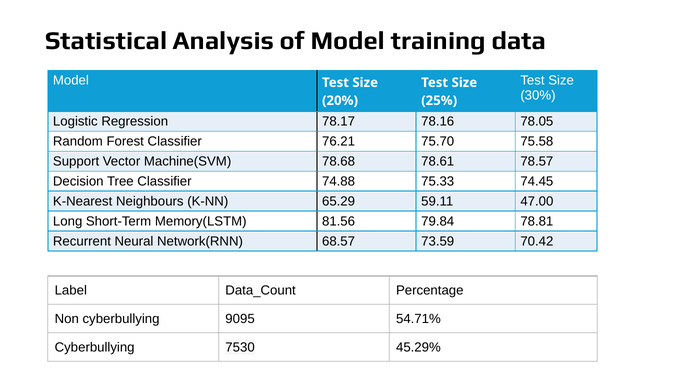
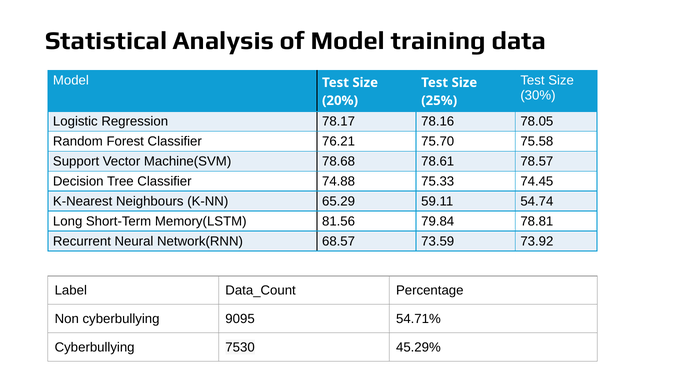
47.00: 47.00 -> 54.74
70.42: 70.42 -> 73.92
